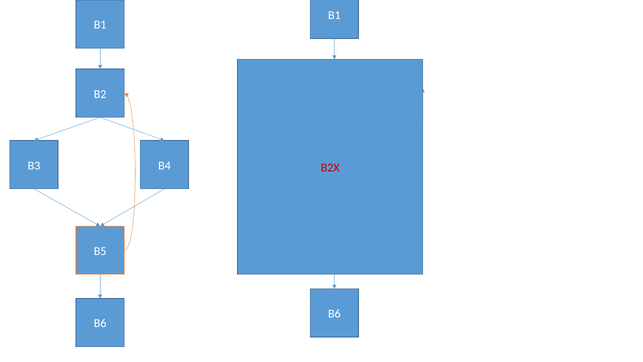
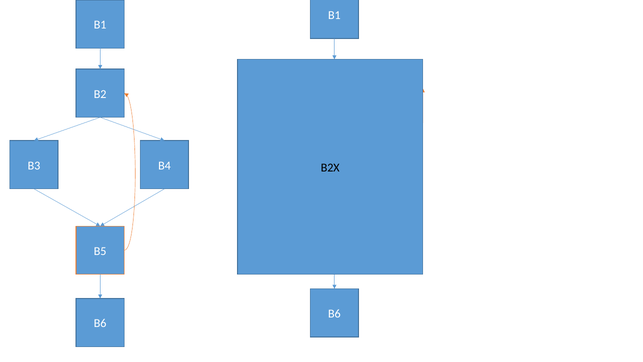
B2X colour: red -> black
